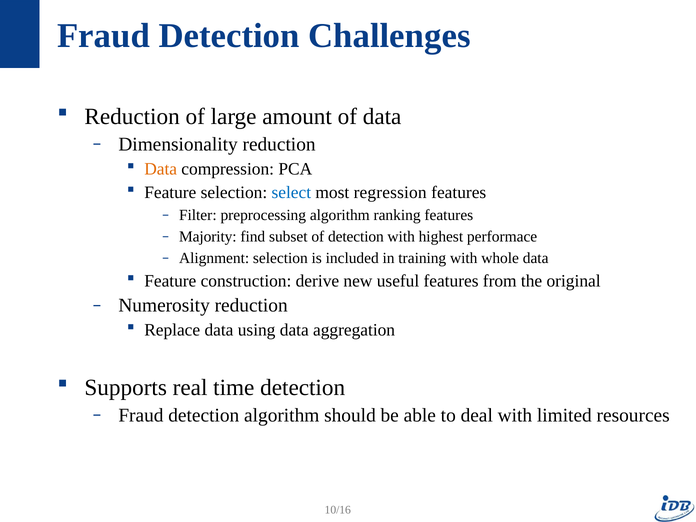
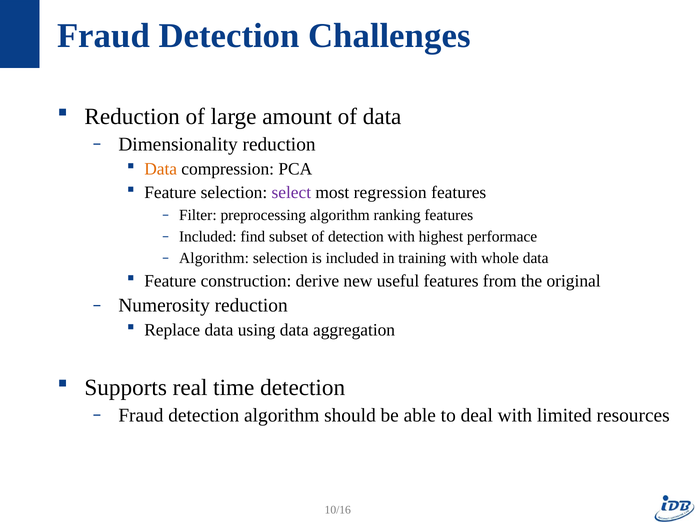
select colour: blue -> purple
Majority at (208, 237): Majority -> Included
Alignment at (214, 258): Alignment -> Algorithm
